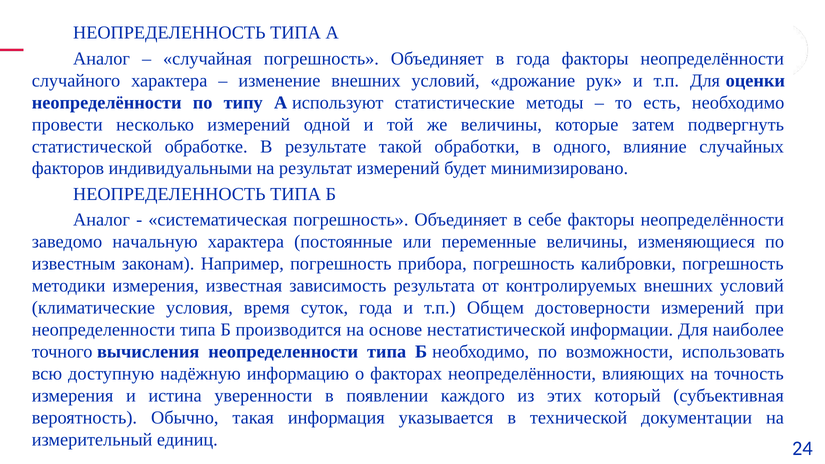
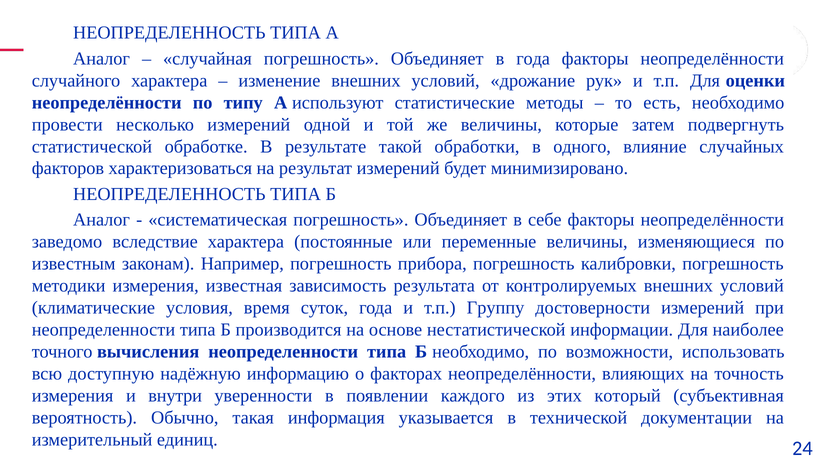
индивидуальными: индивидуальными -> характеризоваться
начальную: начальную -> вследствие
Общем: Общем -> Группу
истина: истина -> внутри
